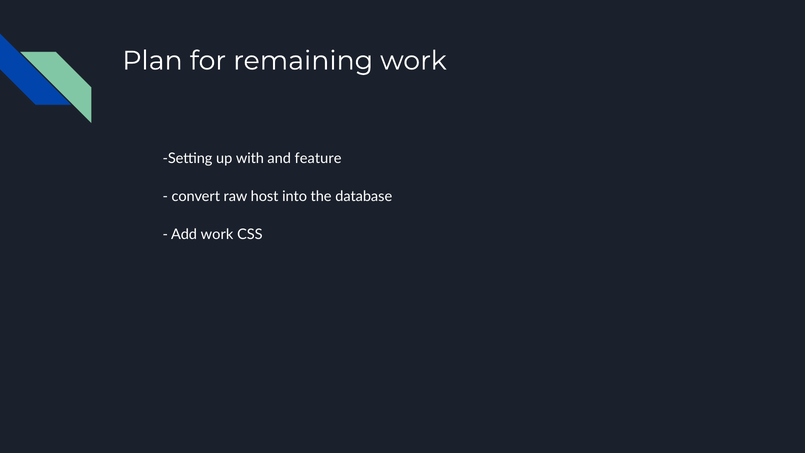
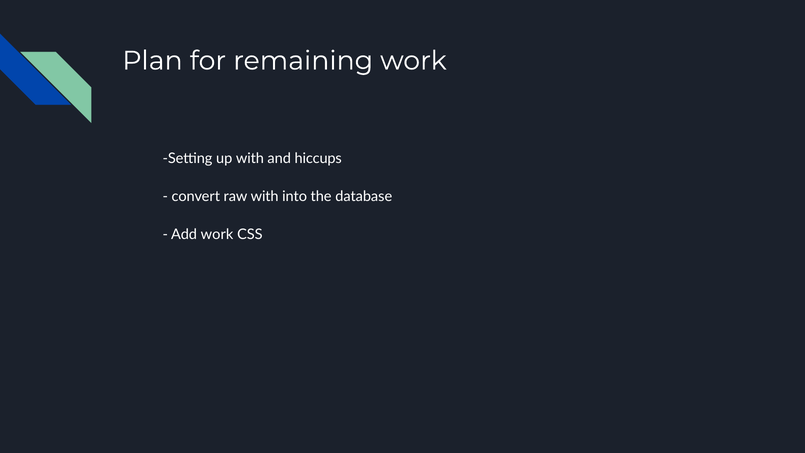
feature: feature -> hiccups
raw host: host -> with
